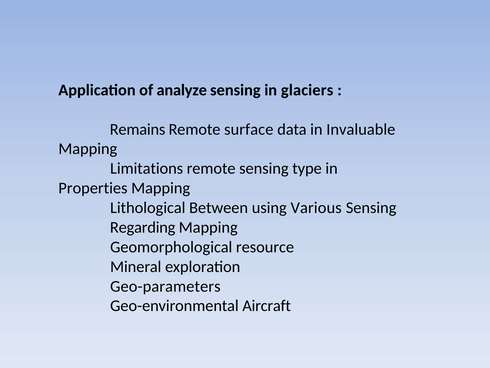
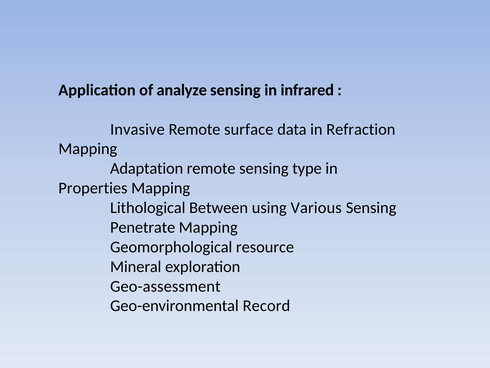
glaciers: glaciers -> infrared
Remains: Remains -> Invasive
Invaluable: Invaluable -> Refraction
Limitations: Limitations -> Adaptation
Regarding: Regarding -> Penetrate
Geo-parameters: Geo-parameters -> Geo-assessment
Aircraft: Aircraft -> Record
